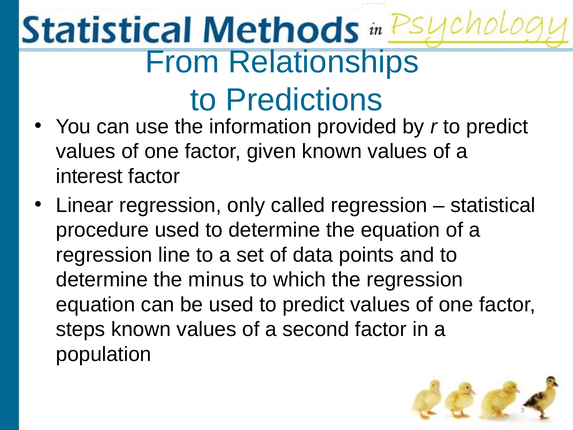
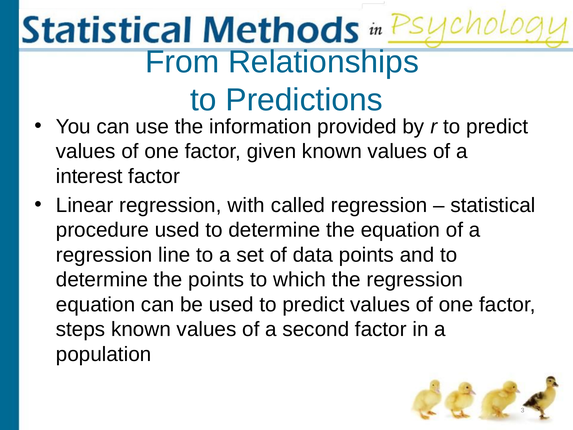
only: only -> with
the minus: minus -> points
